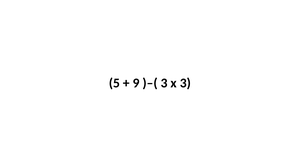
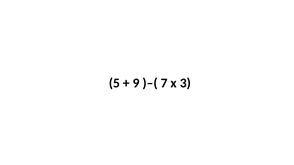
3 at (164, 83): 3 -> 7
